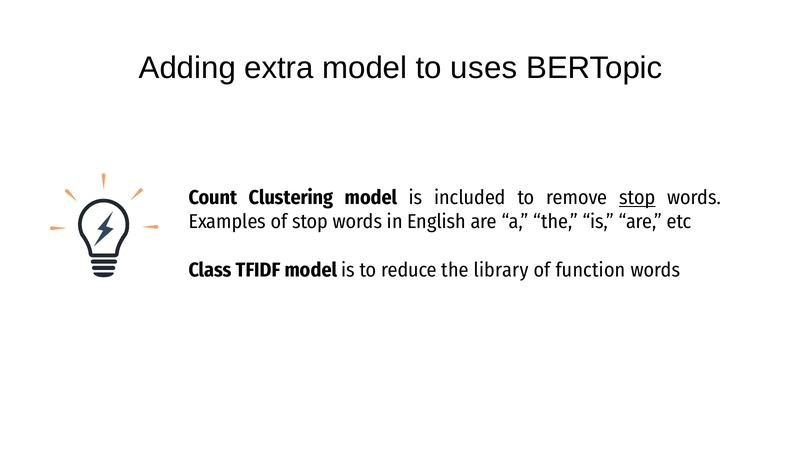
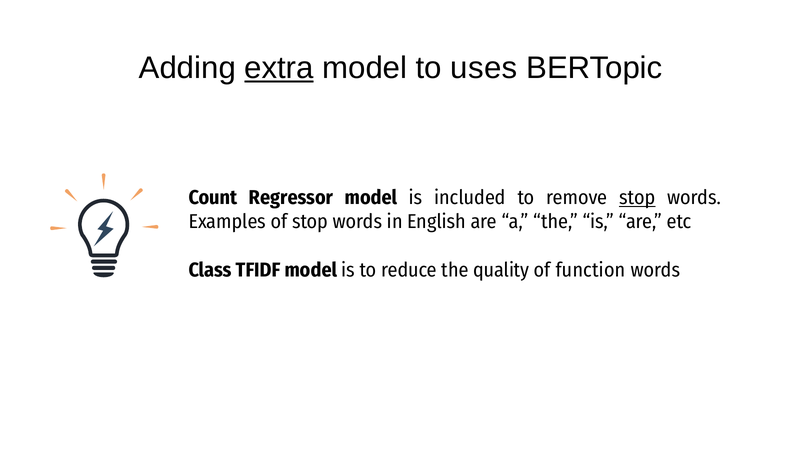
extra underline: none -> present
Clustering: Clustering -> Regressor
library: library -> quality
